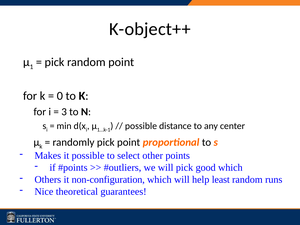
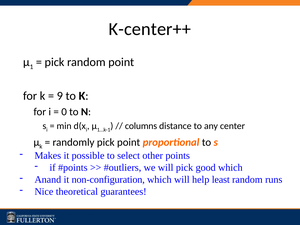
K-object++: K-object++ -> K-center++
0: 0 -> 9
3: 3 -> 0
possible at (141, 126): possible -> columns
Others: Others -> Anand
